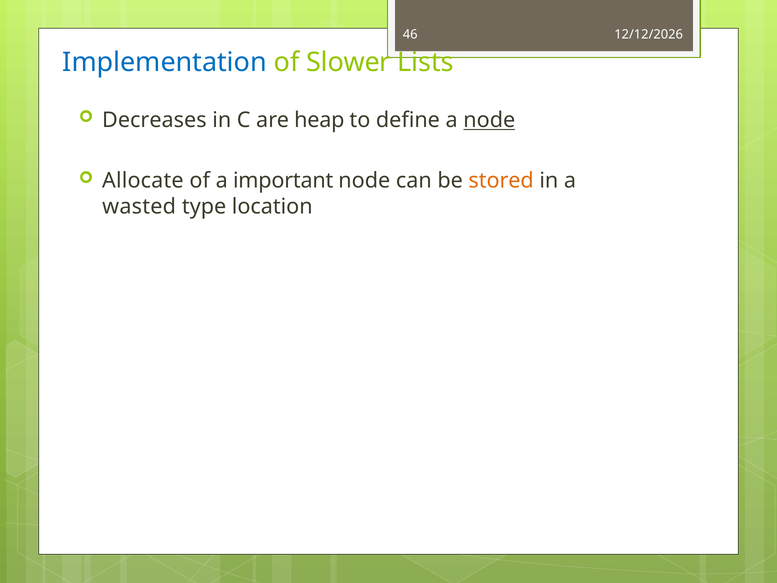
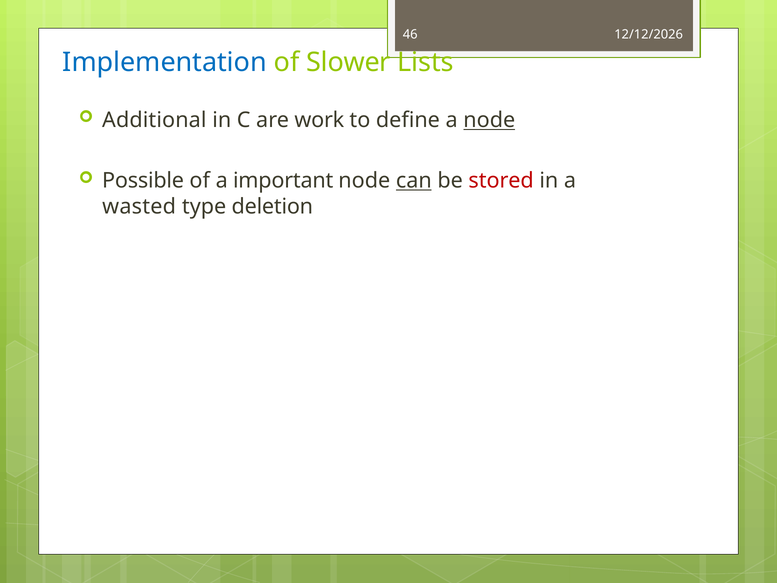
Decreases: Decreases -> Additional
heap: heap -> work
Allocate: Allocate -> Possible
can underline: none -> present
stored colour: orange -> red
location: location -> deletion
